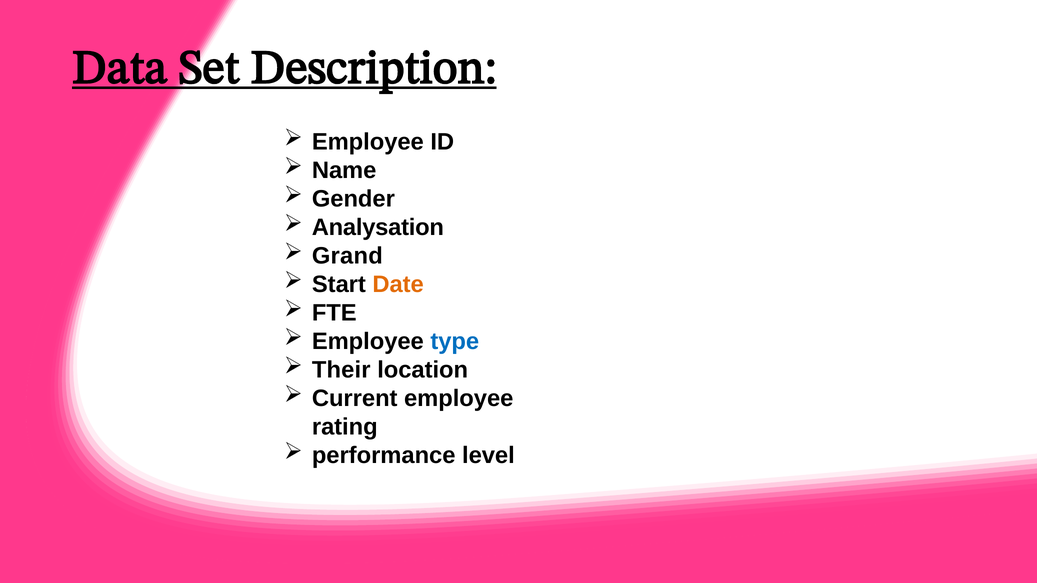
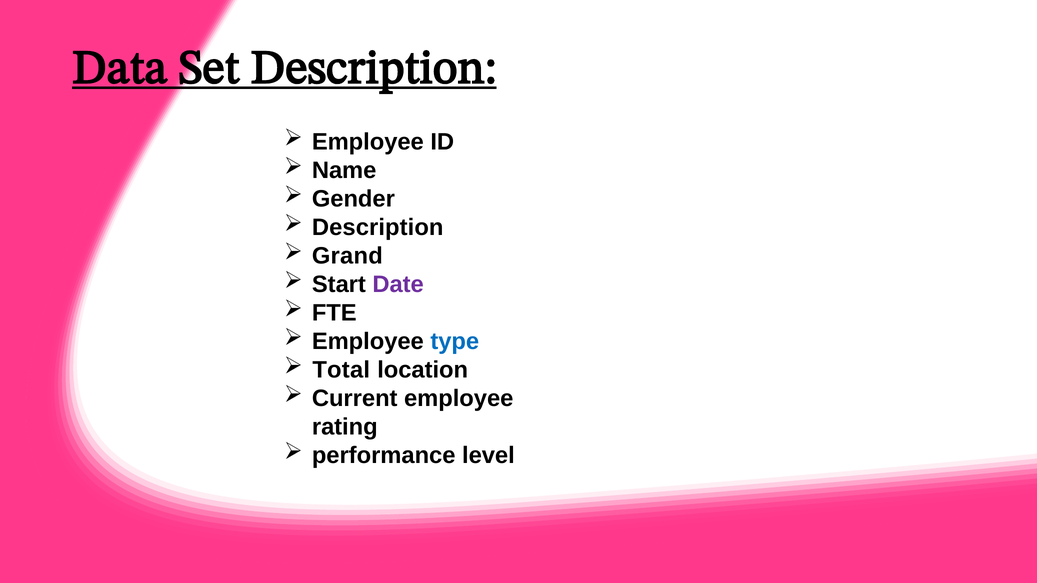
Analysation at (378, 227): Analysation -> Description
Date colour: orange -> purple
Their: Their -> Total
